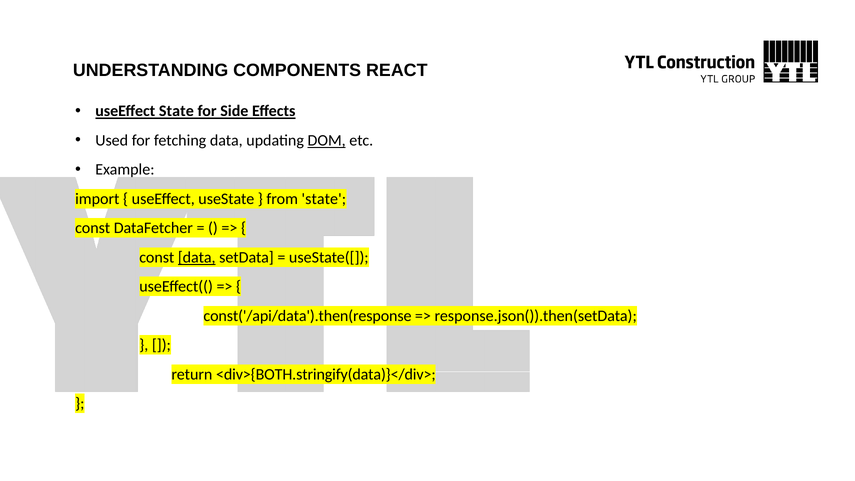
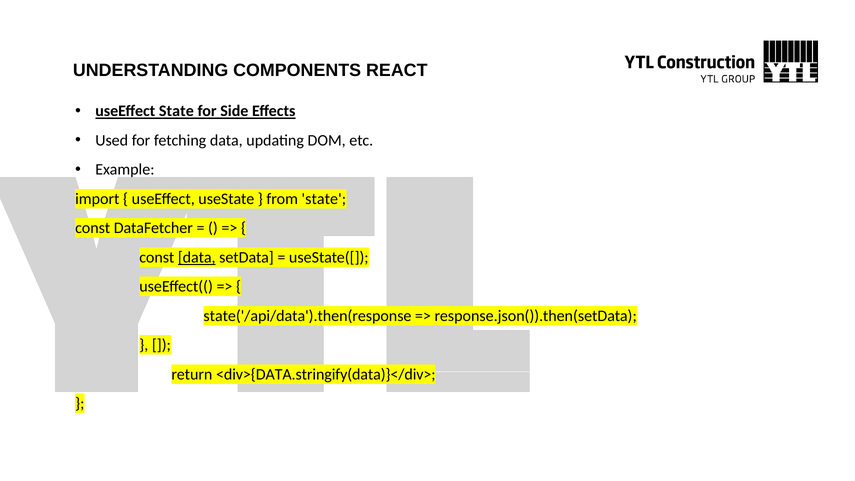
DOM underline: present -> none
const('/api/data').then(response: const('/api/data').then(response -> state('/api/data').then(response
<div>{BOTH.stringify(data)}</div>: <div>{BOTH.stringify(data)}</div> -> <div>{DATA.stringify(data)}</div>
